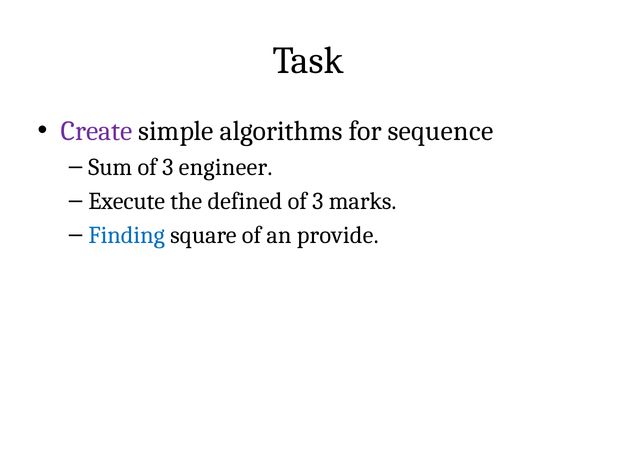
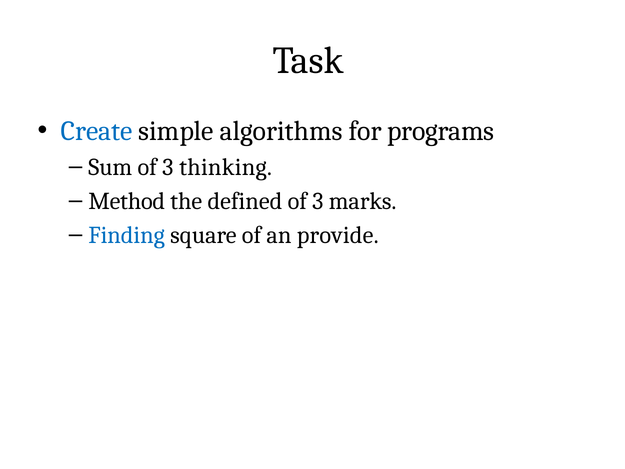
Create colour: purple -> blue
sequence: sequence -> programs
engineer: engineer -> thinking
Execute: Execute -> Method
